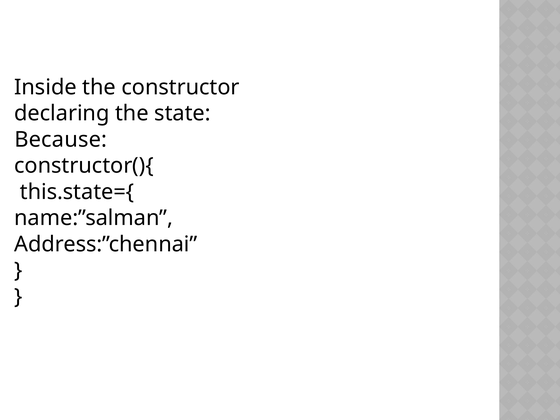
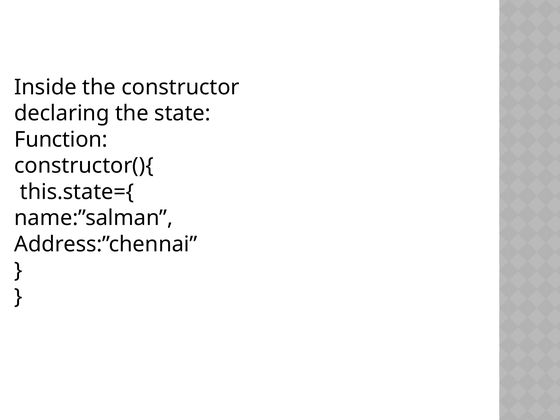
Because: Because -> Function
